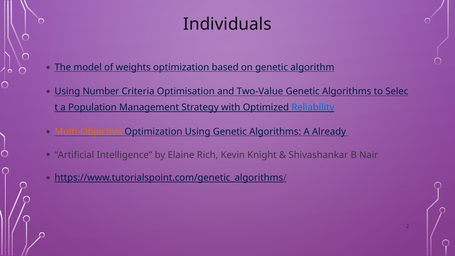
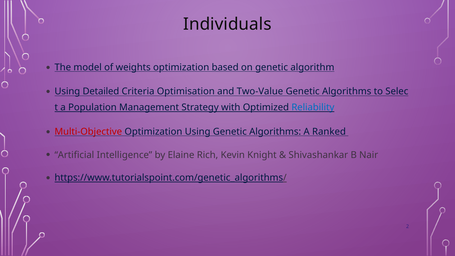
Number: Number -> Detailed
Multi-Objective colour: orange -> red
Already: Already -> Ranked
